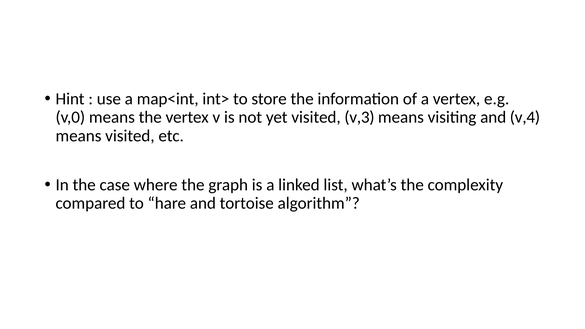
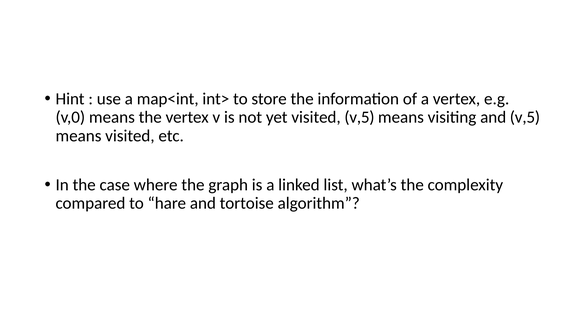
visited v,3: v,3 -> v,5
and v,4: v,4 -> v,5
